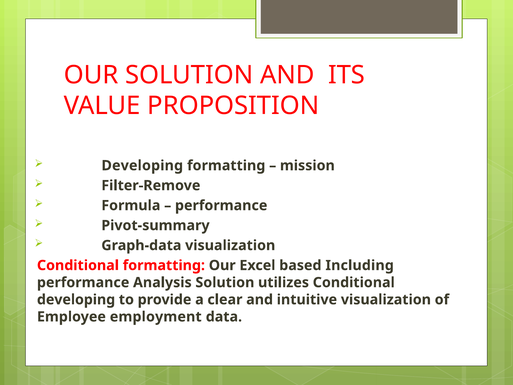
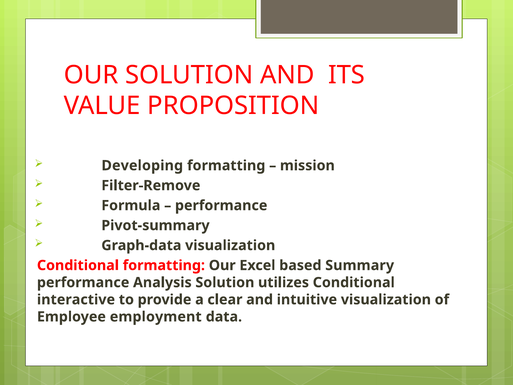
Including: Including -> Summary
developing at (76, 299): developing -> interactive
